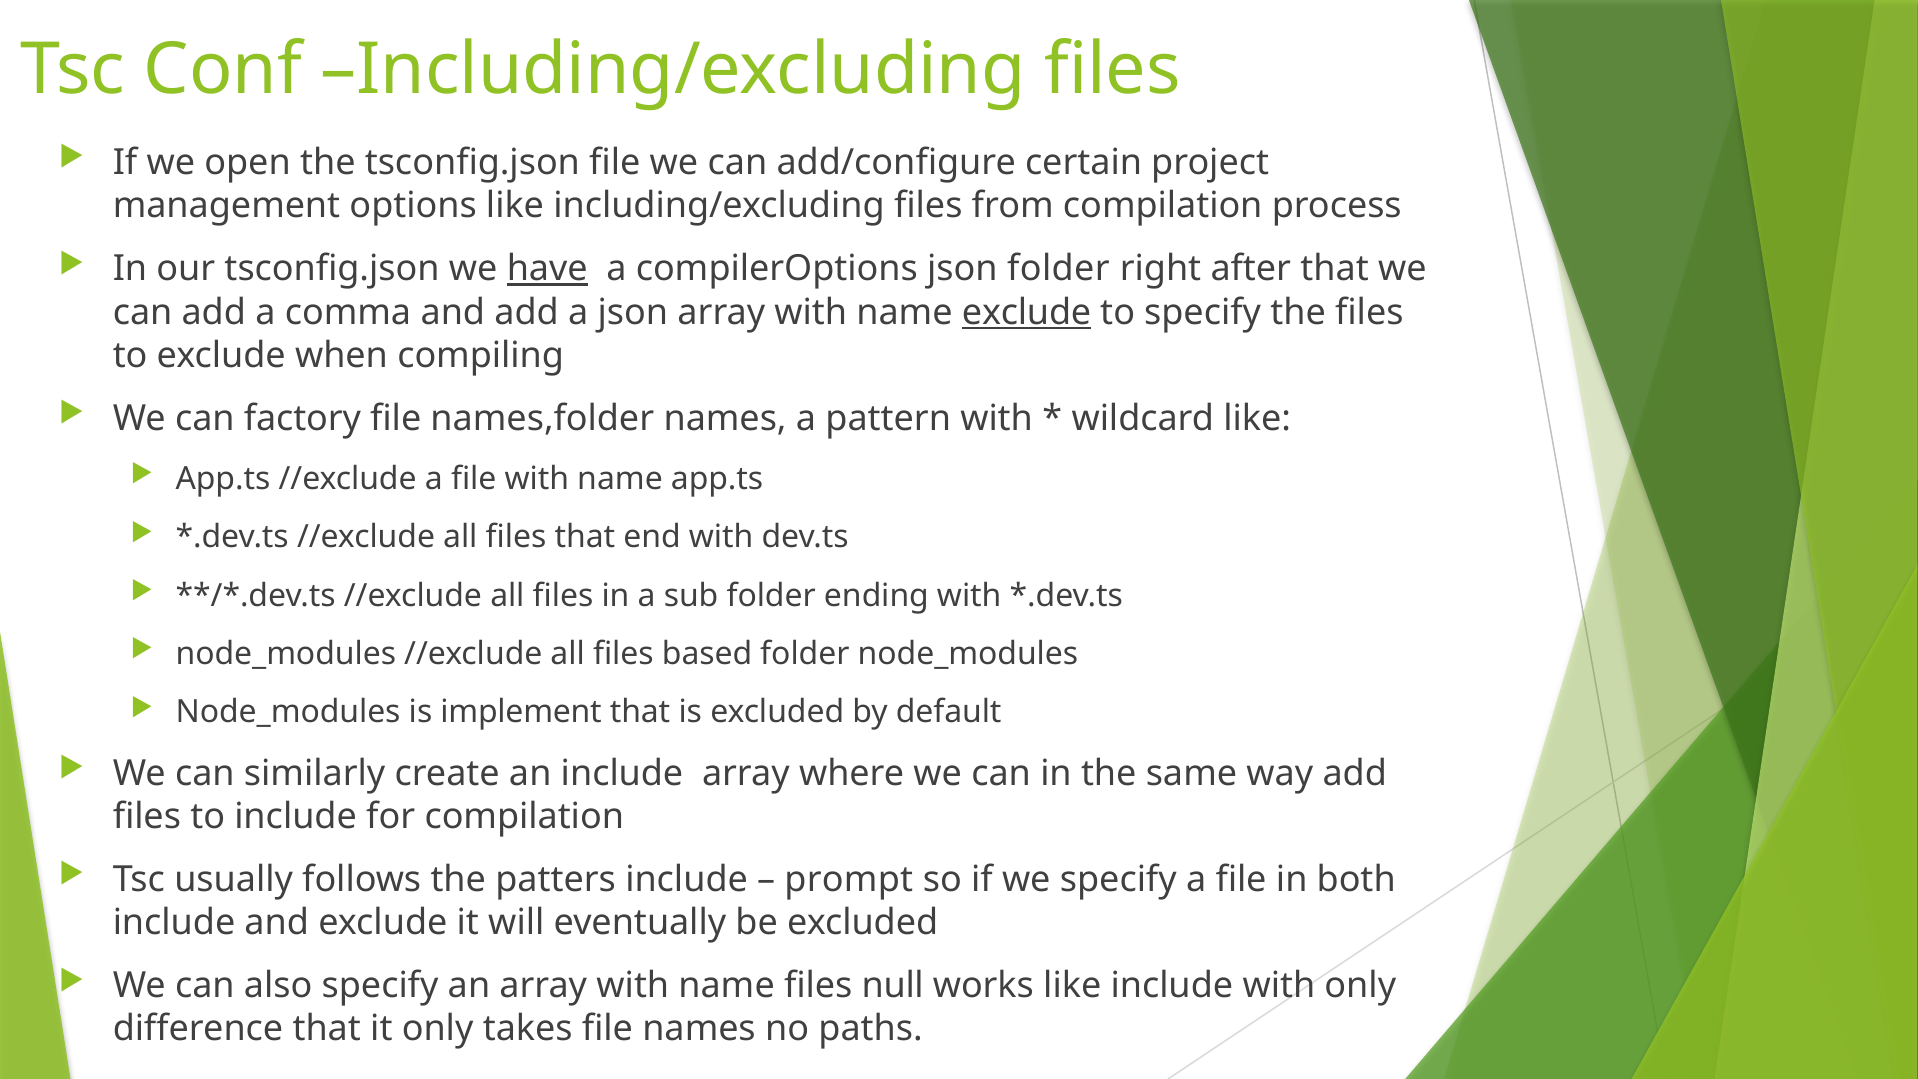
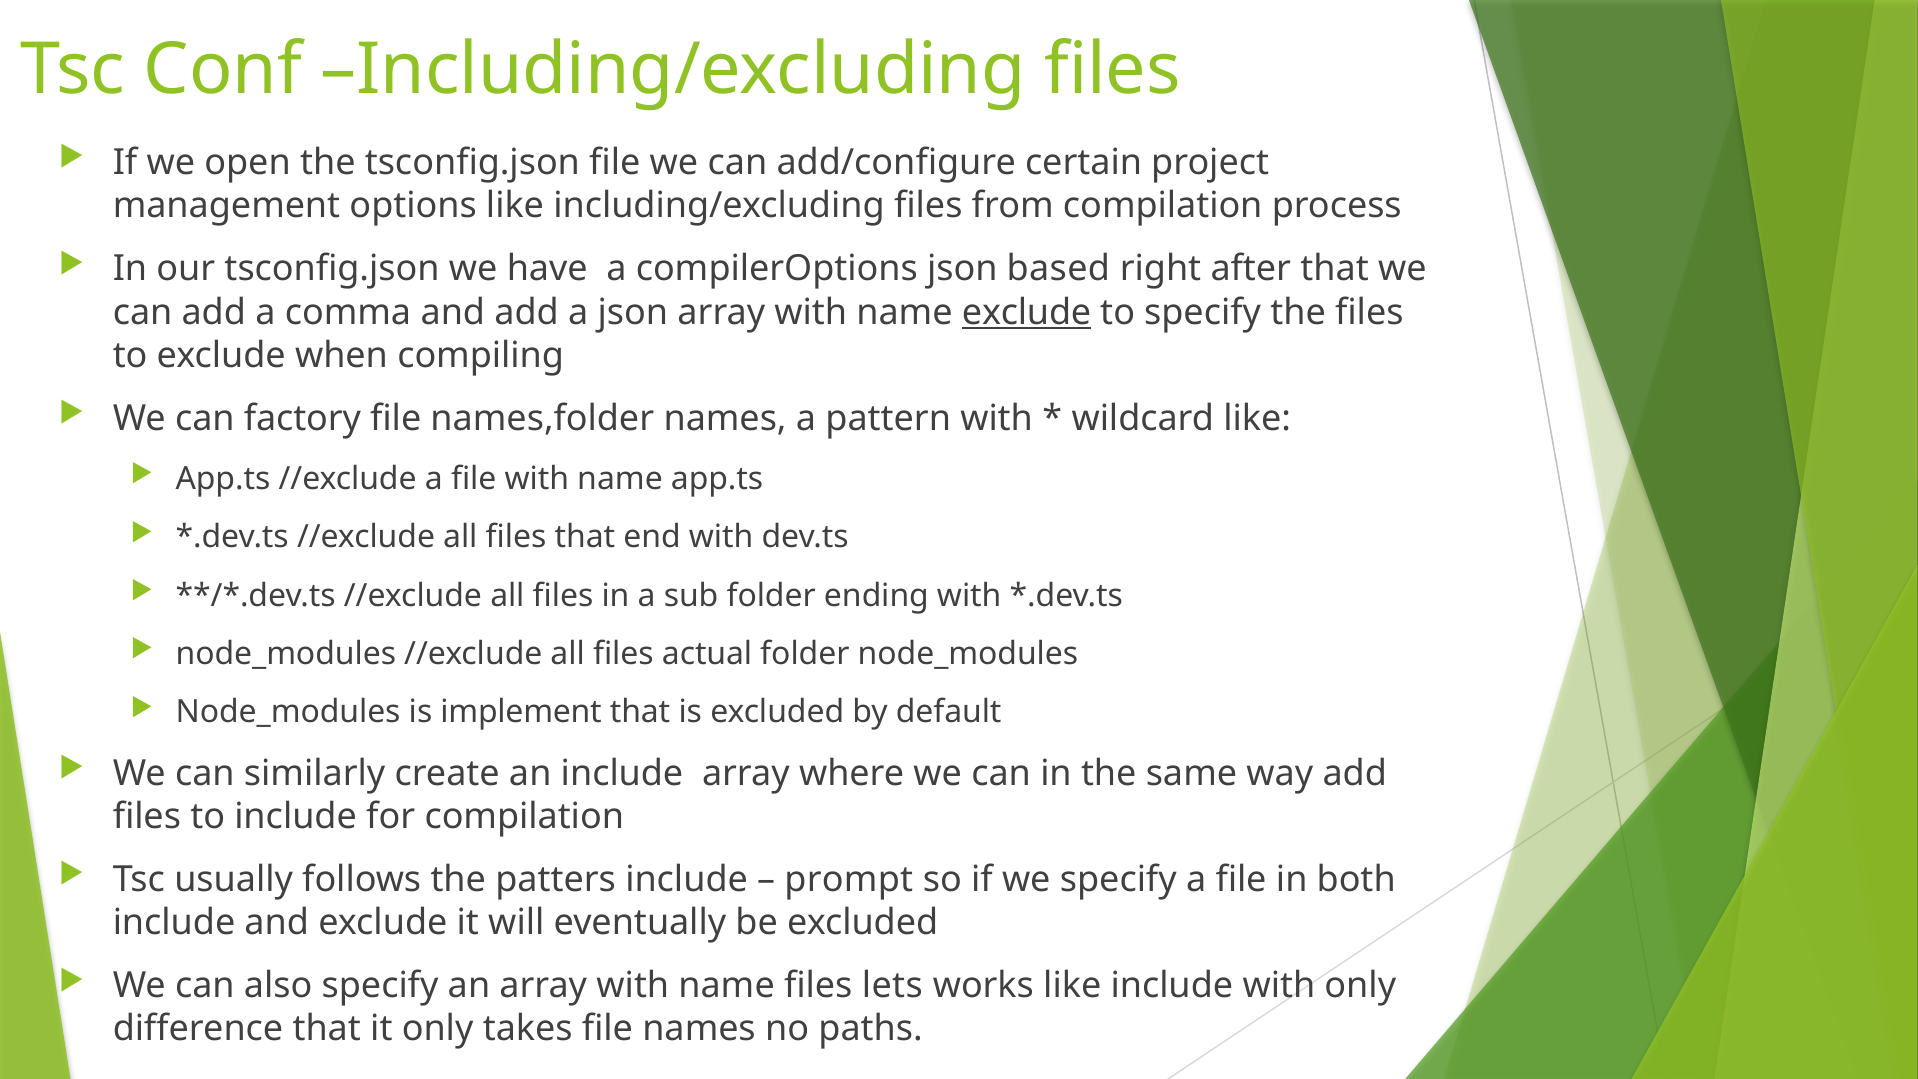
have underline: present -> none
json folder: folder -> based
based: based -> actual
null: null -> lets
